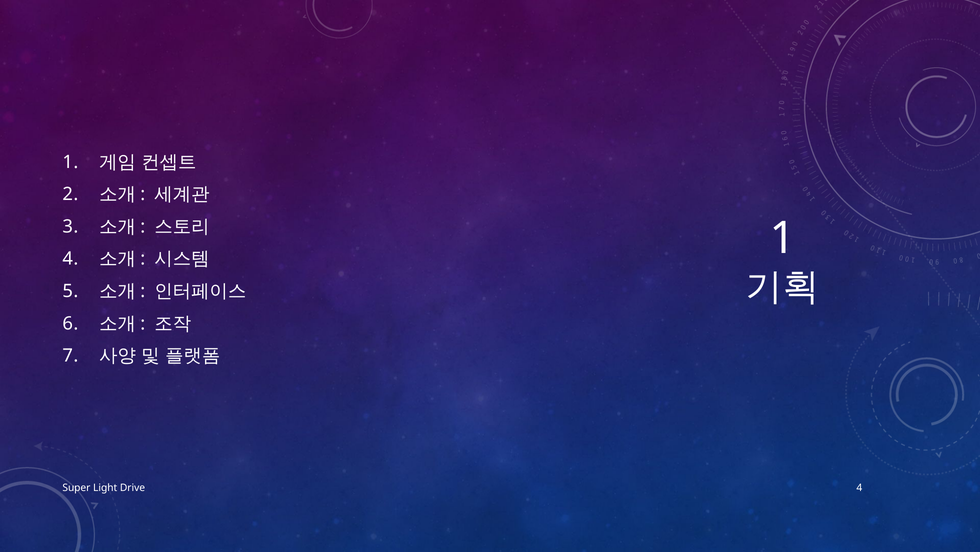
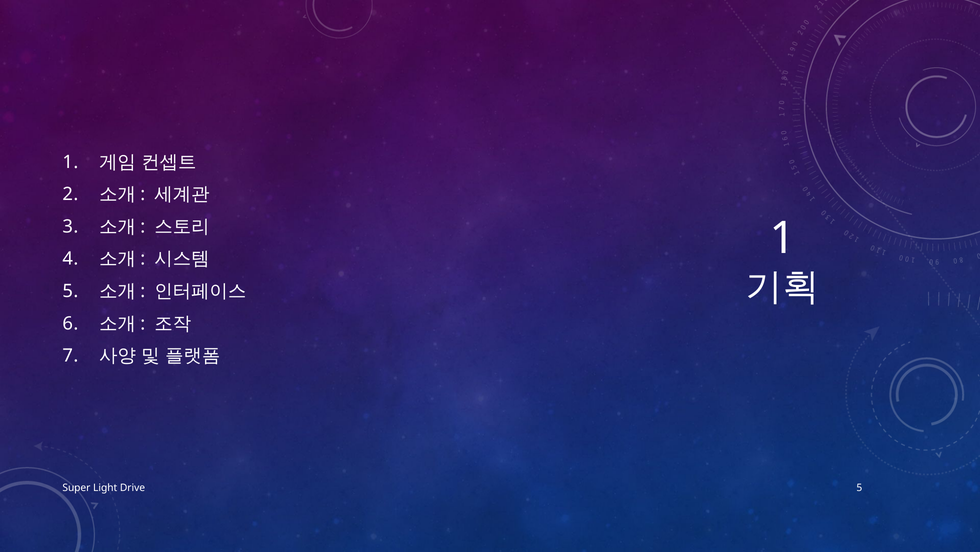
Drive 4: 4 -> 5
